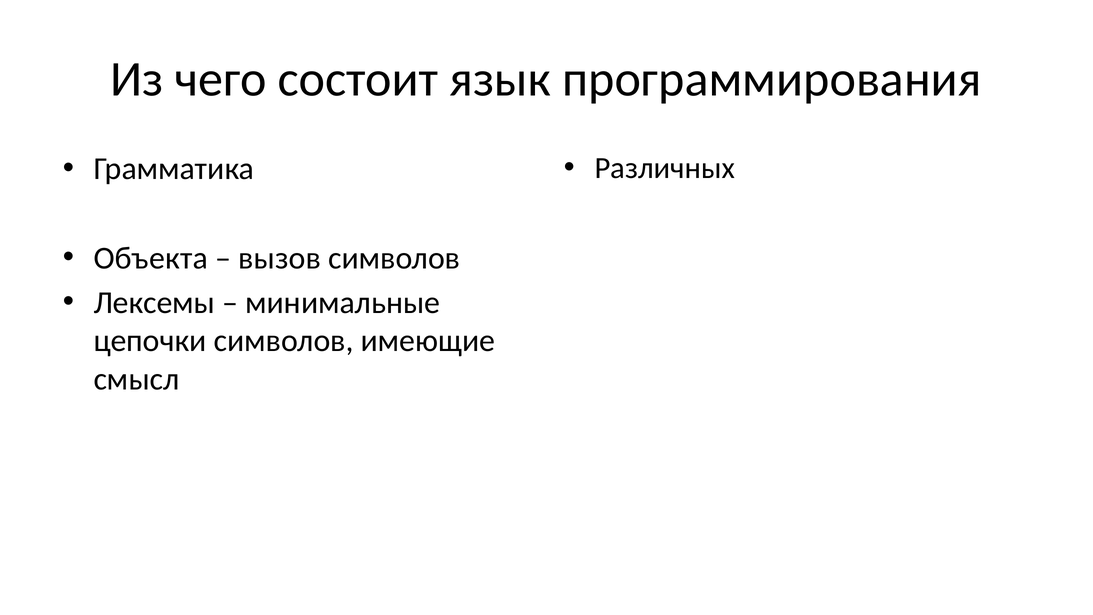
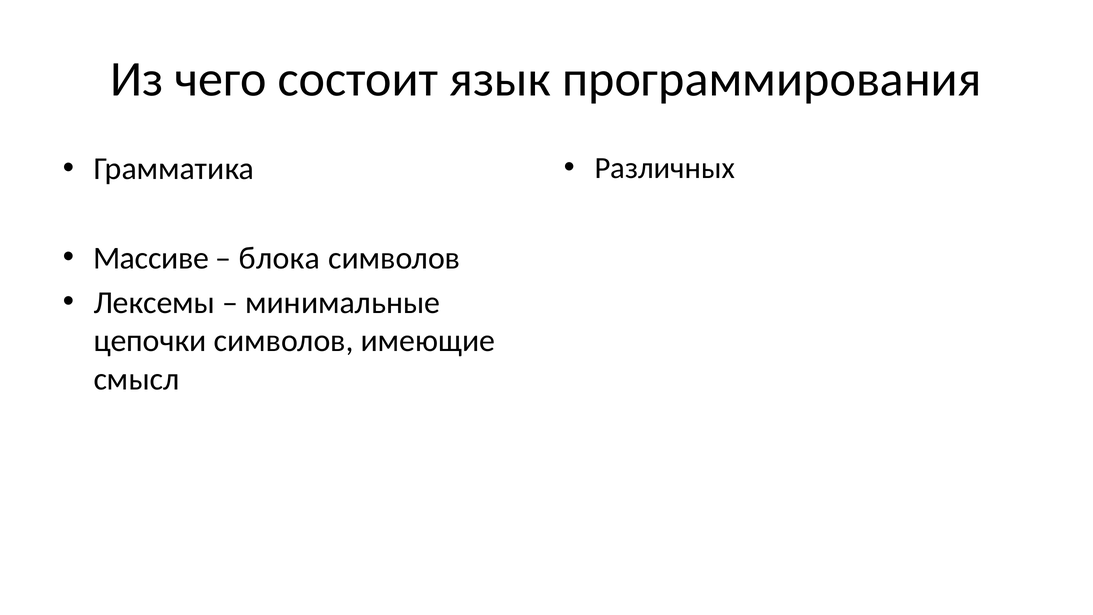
Объекта: Объекта -> Массиве
вызов: вызов -> блока
